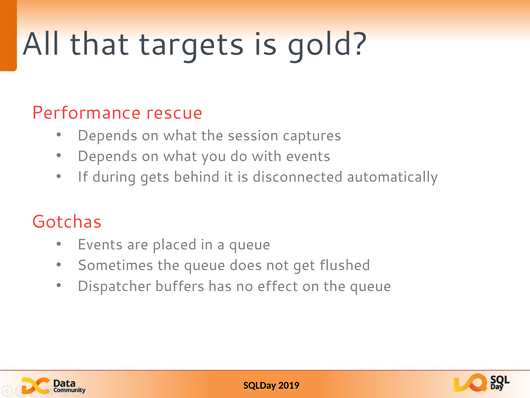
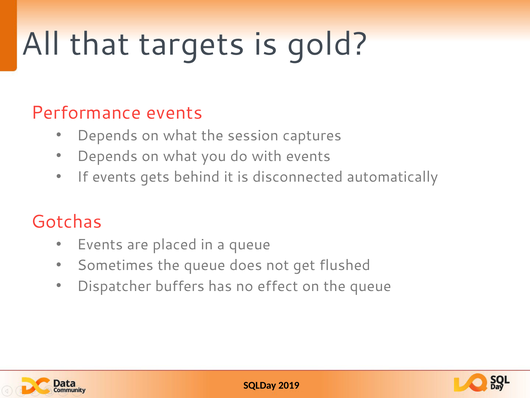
Performance rescue: rescue -> events
If during: during -> events
